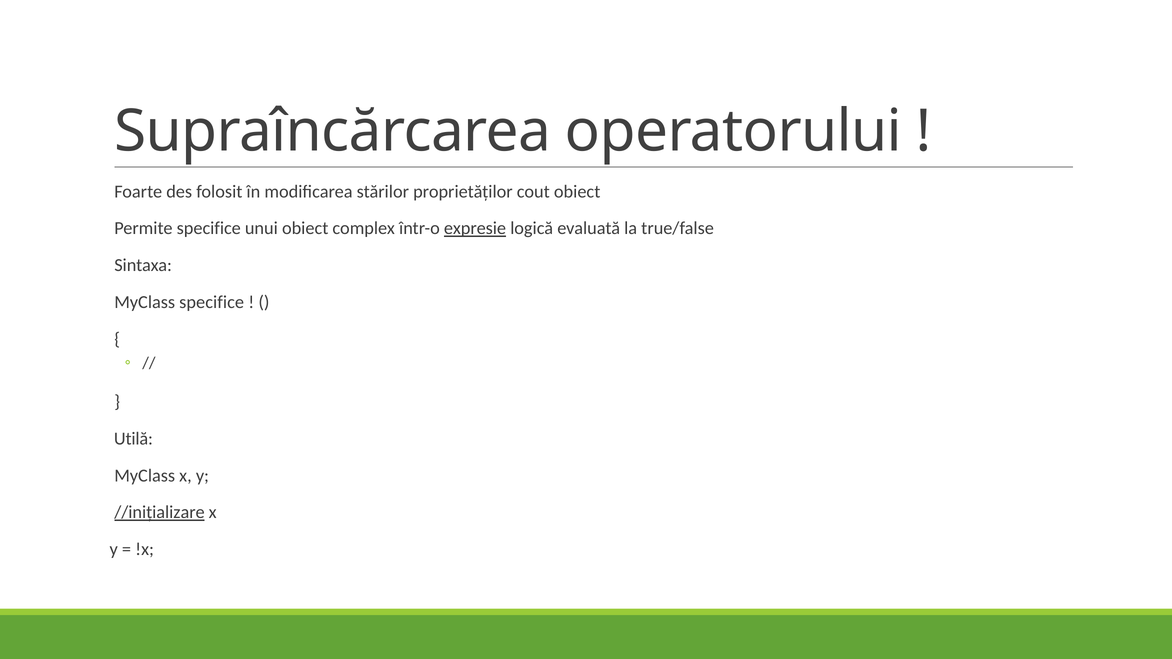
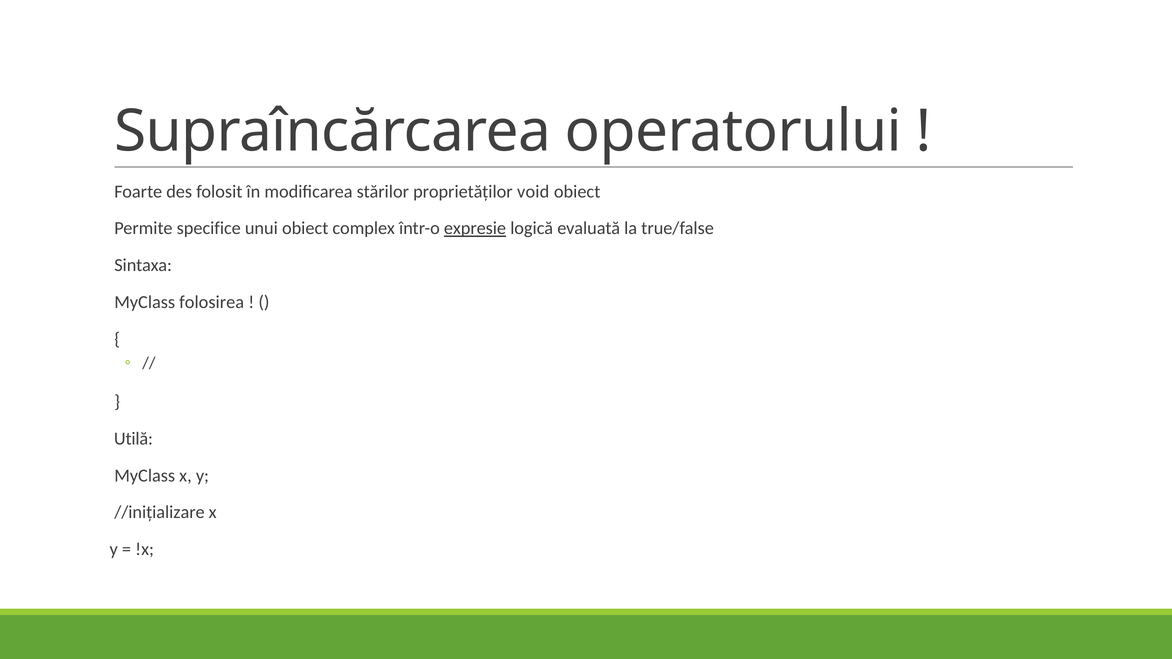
cout: cout -> void
MyClass specifice: specifice -> folosirea
//inițializare underline: present -> none
